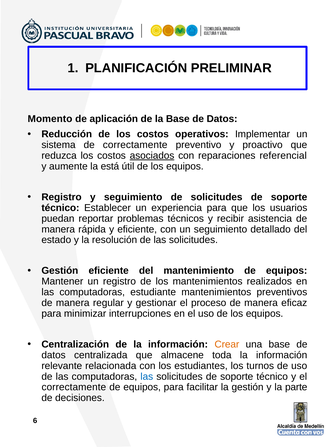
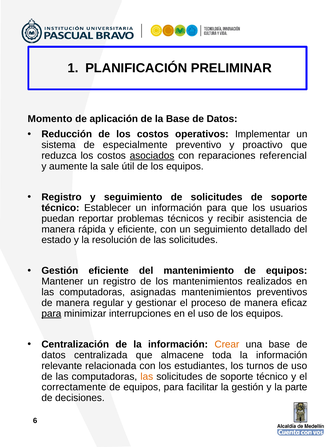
de correctamente: correctamente -> especialmente
está: está -> sale
un experiencia: experiencia -> información
estudiante: estudiante -> asignadas
para at (51, 313) underline: none -> present
las at (147, 376) colour: blue -> orange
